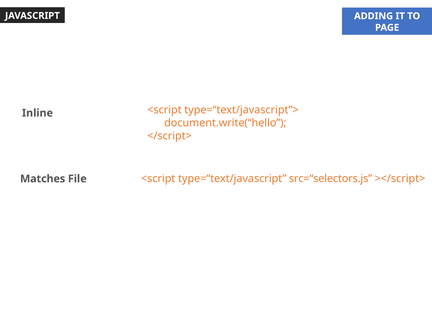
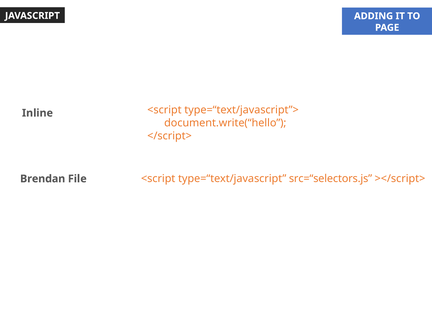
Matches: Matches -> Brendan
